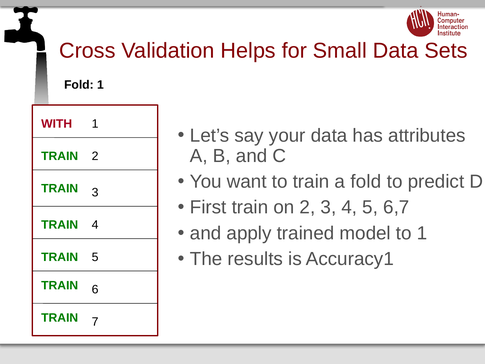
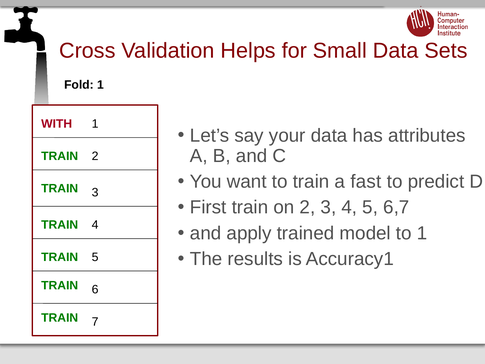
a fold: fold -> fast
